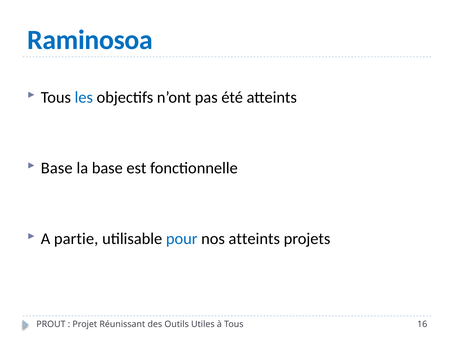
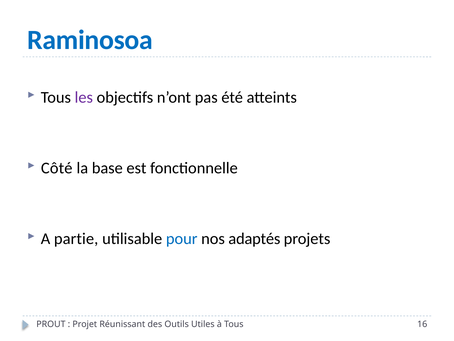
les colour: blue -> purple
Base at (57, 168): Base -> Côté
nos atteints: atteints -> adaptés
